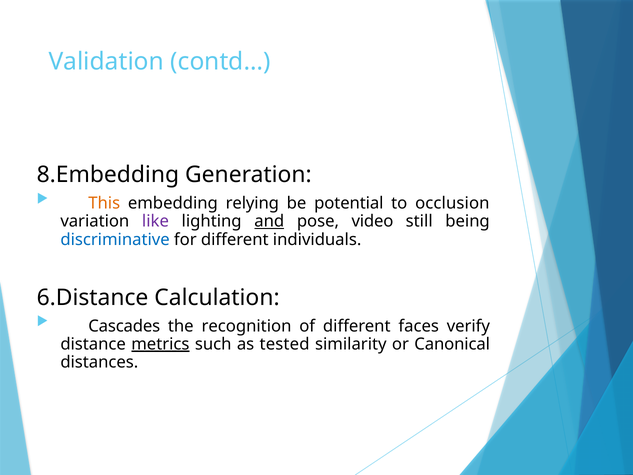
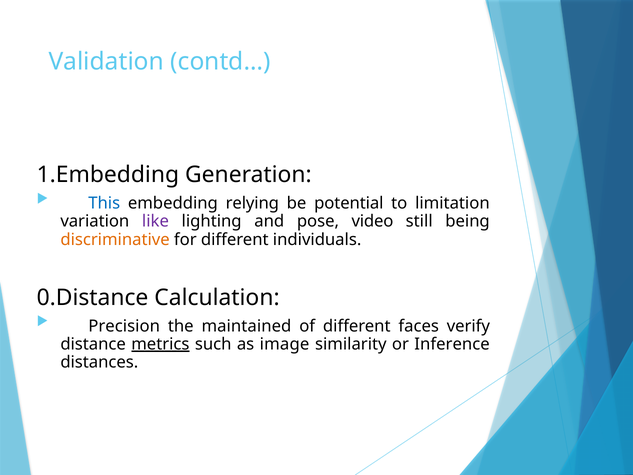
8.Embedding: 8.Embedding -> 1.Embedding
This colour: orange -> blue
occlusion: occlusion -> limitation
and underline: present -> none
discriminative colour: blue -> orange
6.Distance: 6.Distance -> 0.Distance
Cascades: Cascades -> Precision
recognition: recognition -> maintained
tested: tested -> image
Canonical: Canonical -> Inference
